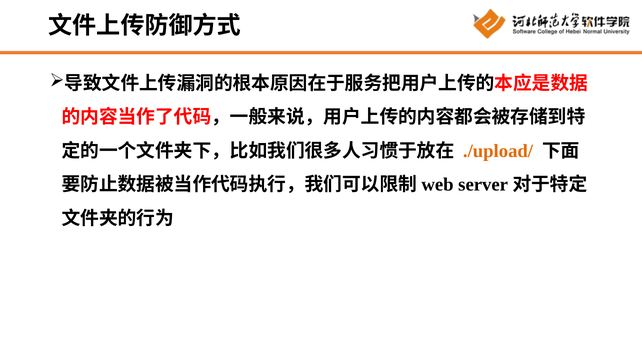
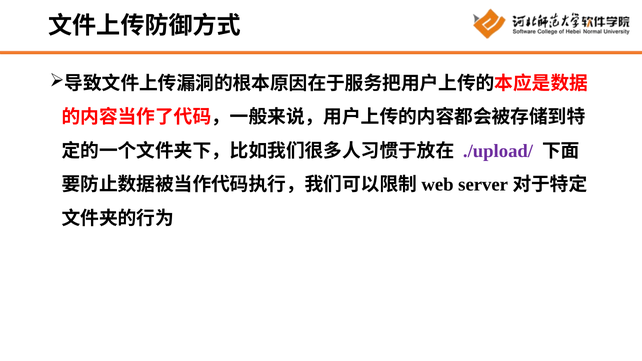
./upload/ colour: orange -> purple
